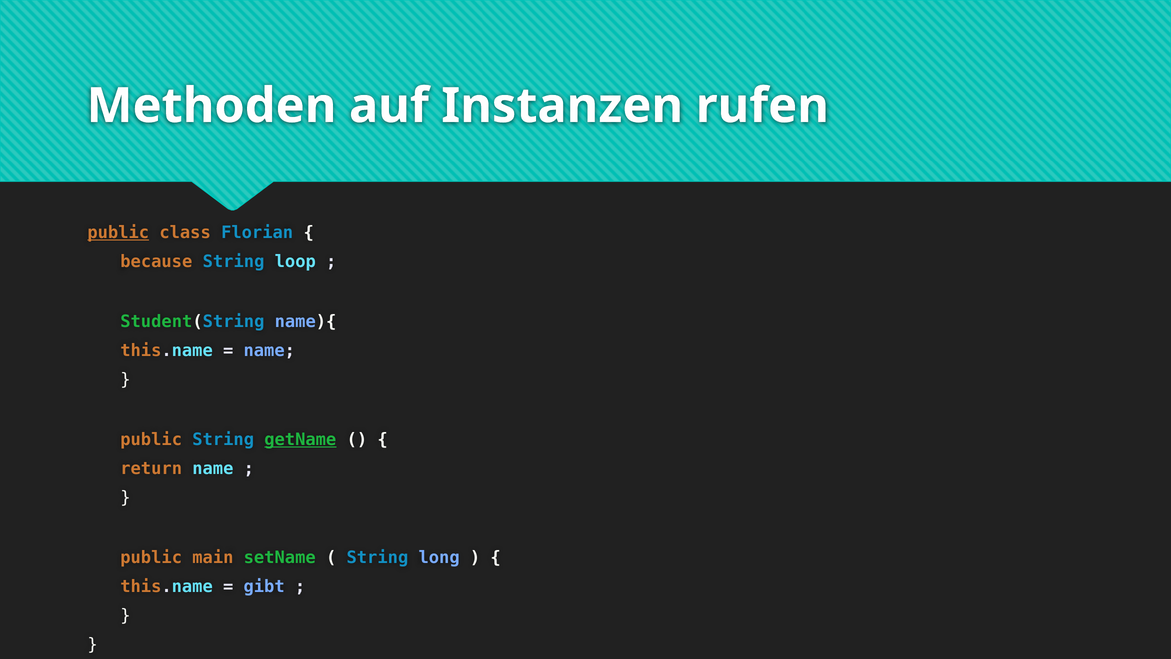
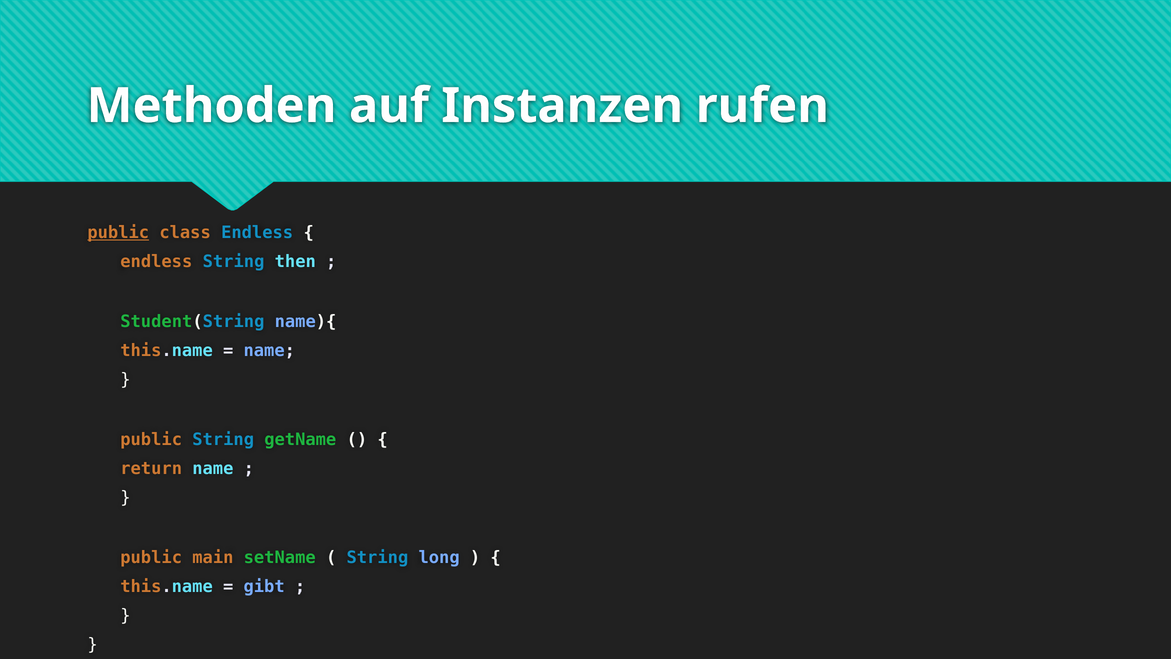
class Florian: Florian -> Endless
because at (156, 261): because -> endless
loop: loop -> then
getName underline: present -> none
